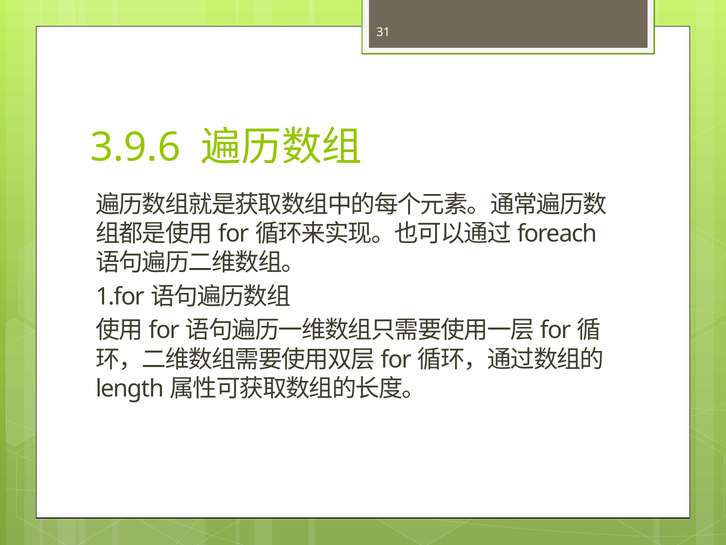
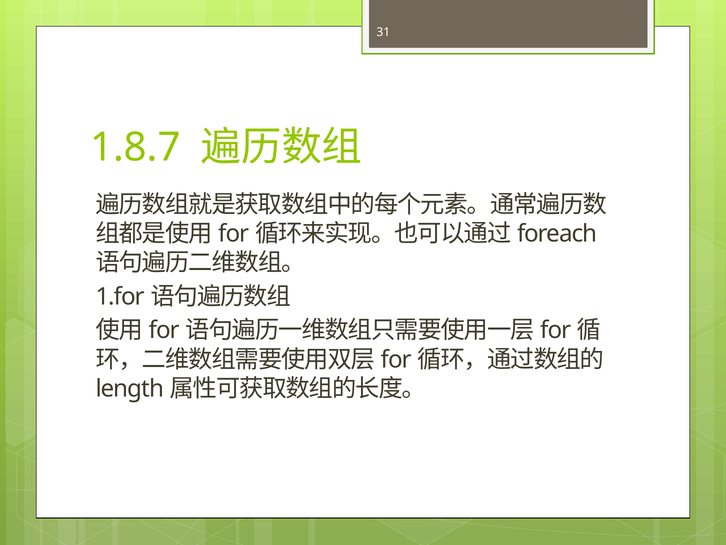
3.9.6: 3.9.6 -> 1.8.7
